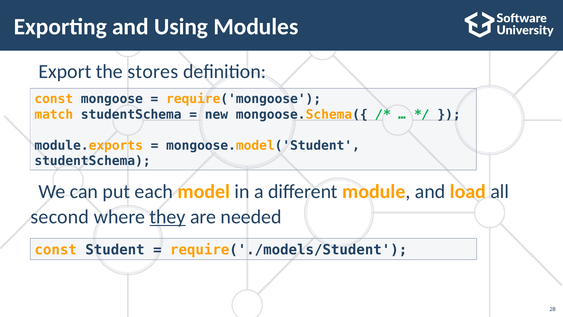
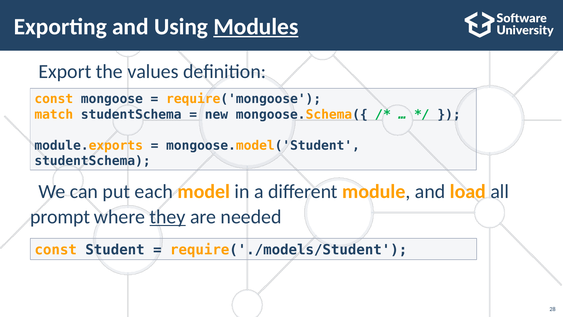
Modules underline: none -> present
stores: stores -> values
second: second -> prompt
